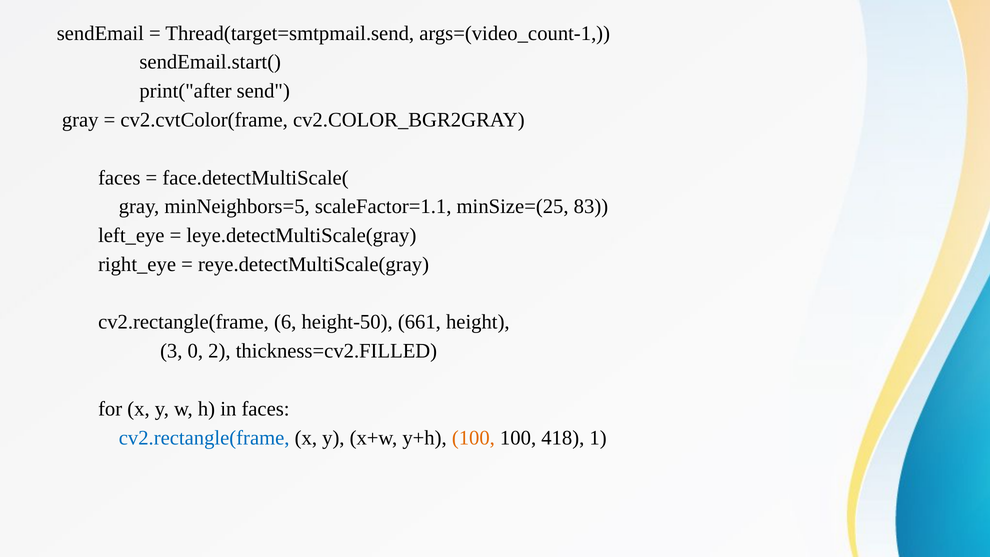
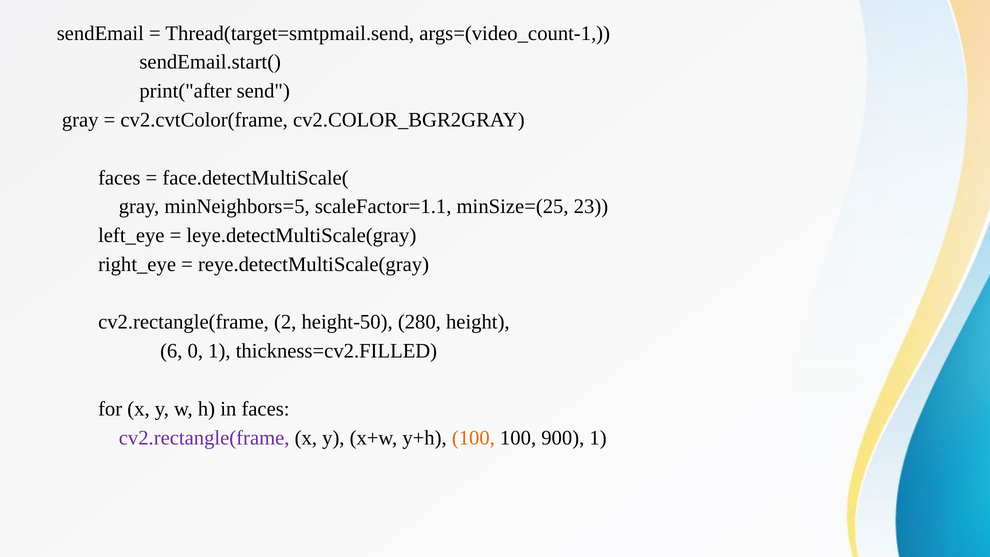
83: 83 -> 23
6: 6 -> 2
661: 661 -> 280
3: 3 -> 6
0 2: 2 -> 1
cv2.rectangle(frame at (204, 438) colour: blue -> purple
418: 418 -> 900
